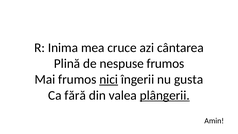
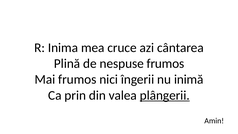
nici underline: present -> none
gusta: gusta -> inimă
fără: fără -> prin
